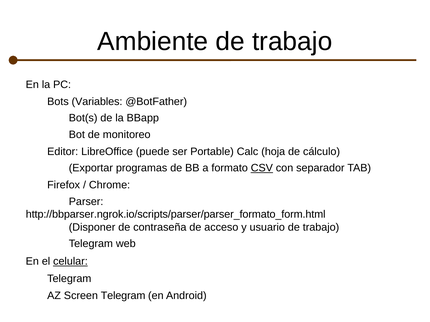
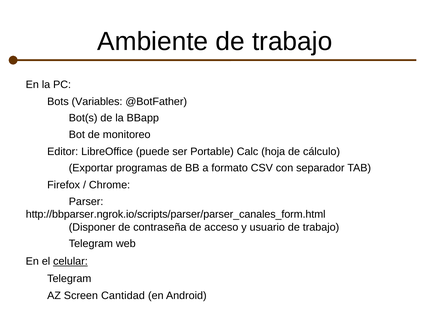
CSV underline: present -> none
http://bbparser.ngrok.io/scripts/parser/parser_formato_form.html: http://bbparser.ngrok.io/scripts/parser/parser_formato_form.html -> http://bbparser.ngrok.io/scripts/parser/parser_canales_form.html
Screen Telegram: Telegram -> Cantidad
